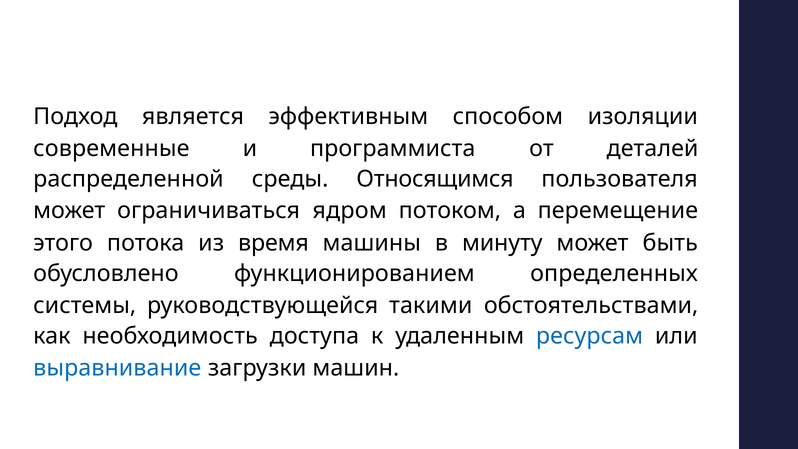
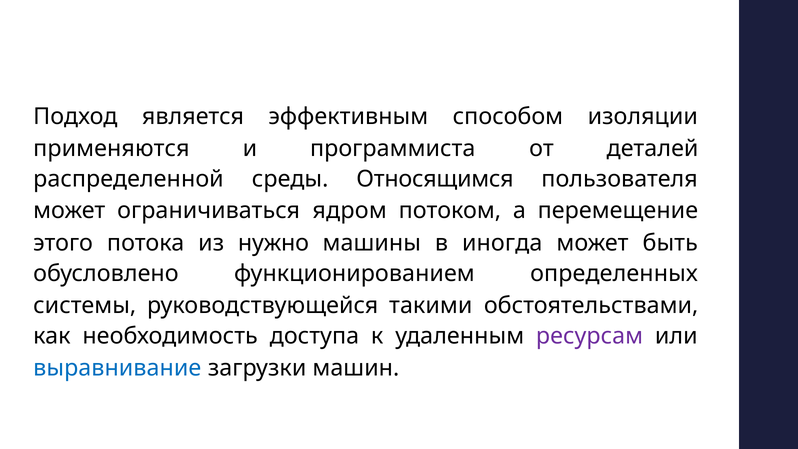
современные: современные -> применяются
время: время -> нужно
минуту: минуту -> иногда
ресурсам colour: blue -> purple
